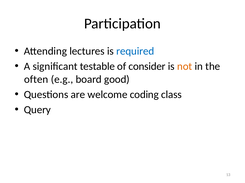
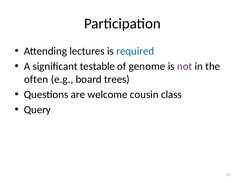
consider: consider -> genome
not colour: orange -> purple
good: good -> trees
coding: coding -> cousin
